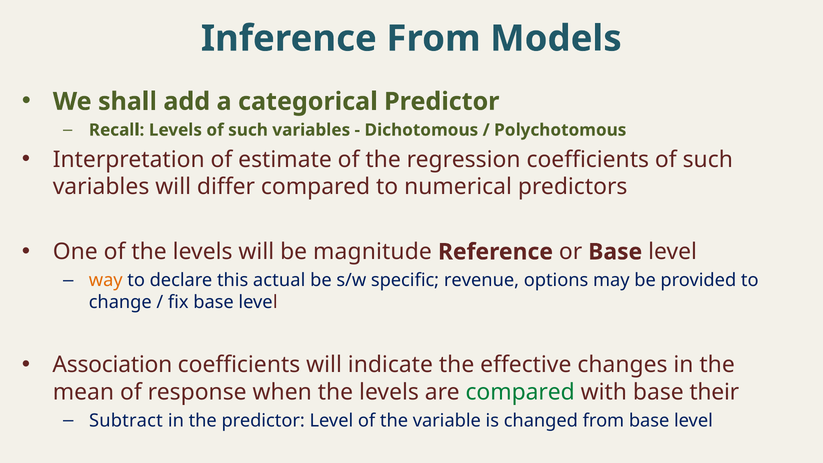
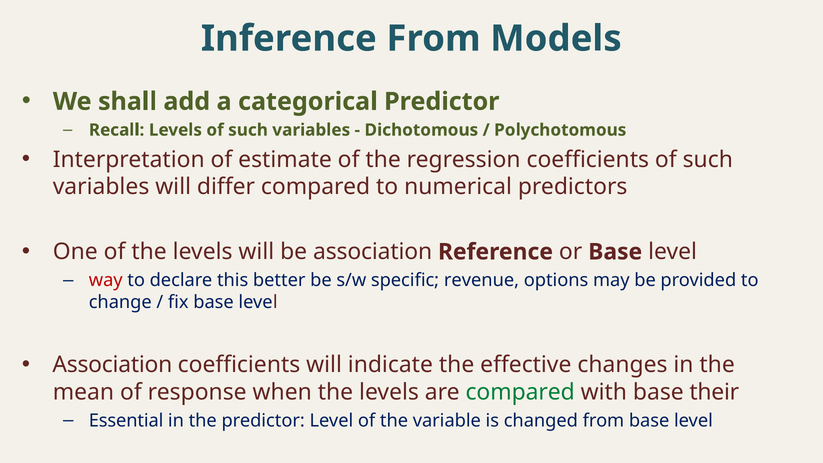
be magnitude: magnitude -> association
way colour: orange -> red
actual: actual -> better
Subtract: Subtract -> Essential
